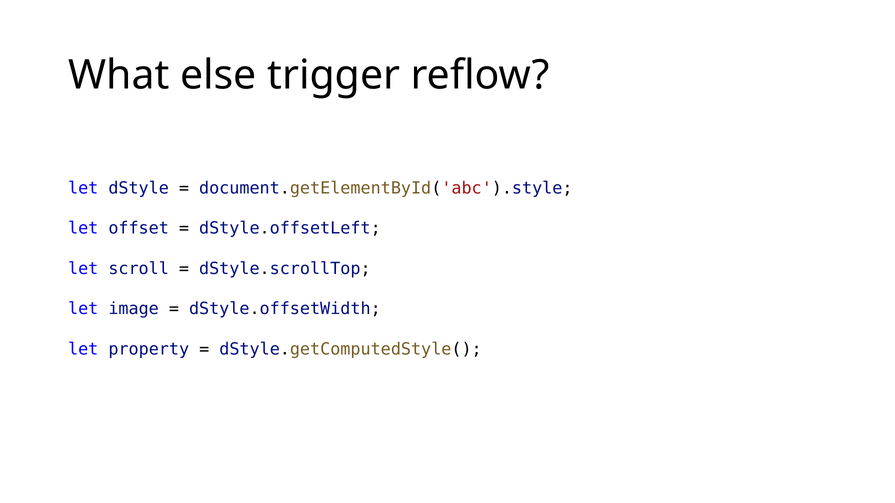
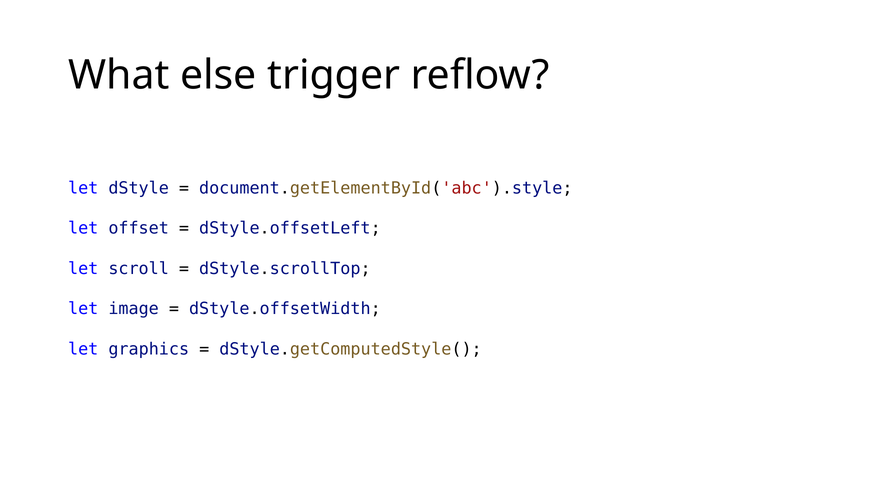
property: property -> graphics
